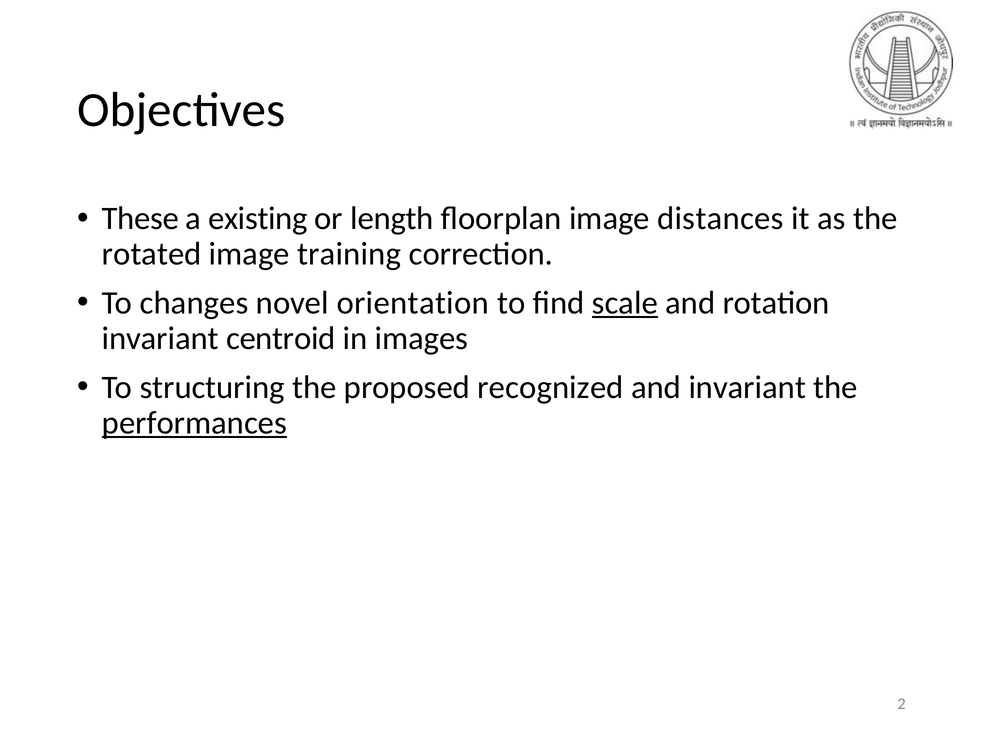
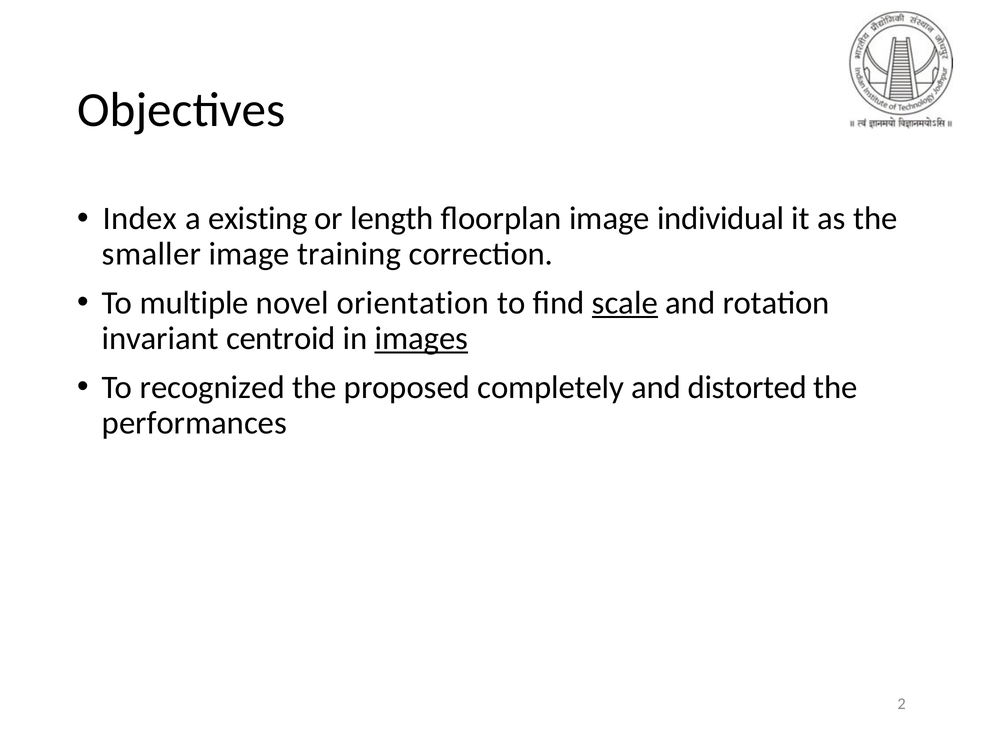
These: These -> Index
distances: distances -> individual
rotated: rotated -> smaller
changes: changes -> multiple
images underline: none -> present
structuring: structuring -> recognized
recognized: recognized -> completely
and invariant: invariant -> distorted
performances underline: present -> none
